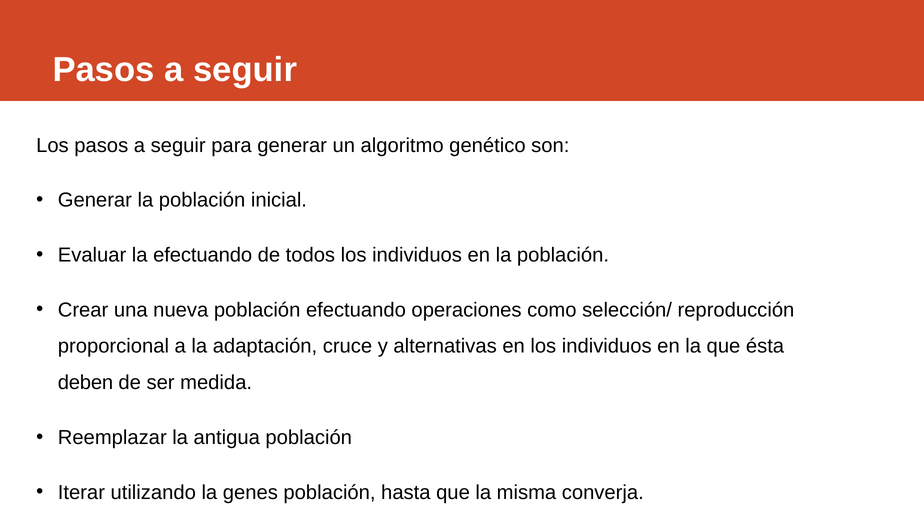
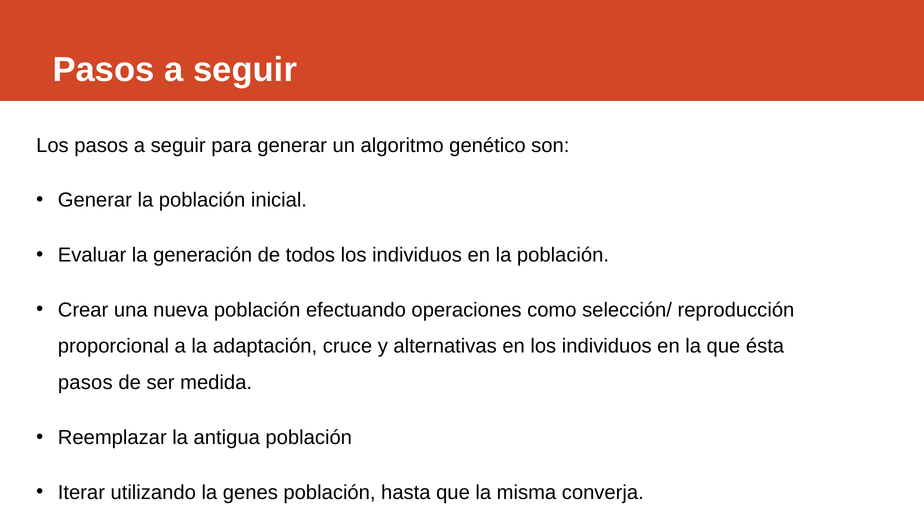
la efectuando: efectuando -> generación
deben at (85, 383): deben -> pasos
